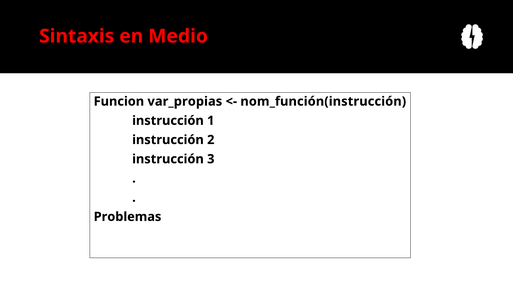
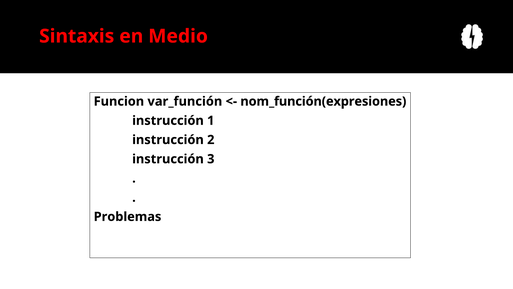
var_propias: var_propias -> var_función
nom_función(instrucción: nom_función(instrucción -> nom_función(expresiones
